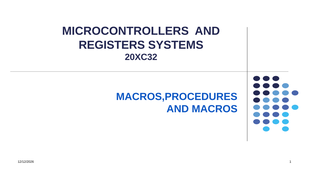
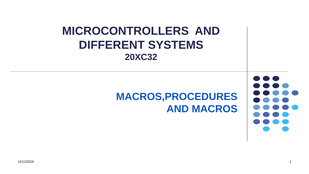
REGISTERS: REGISTERS -> DIFFERENT
